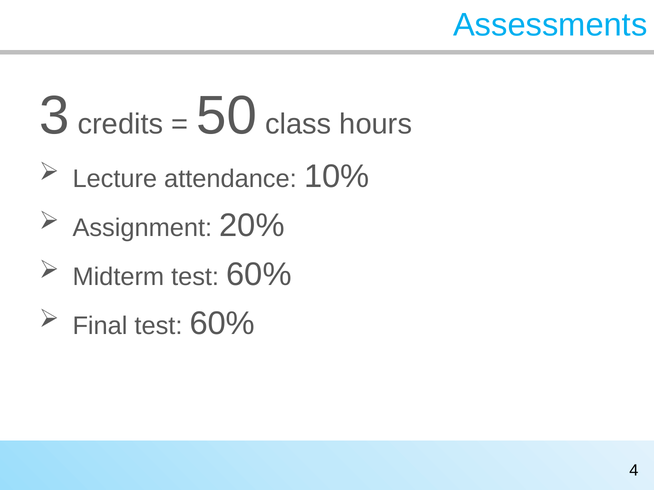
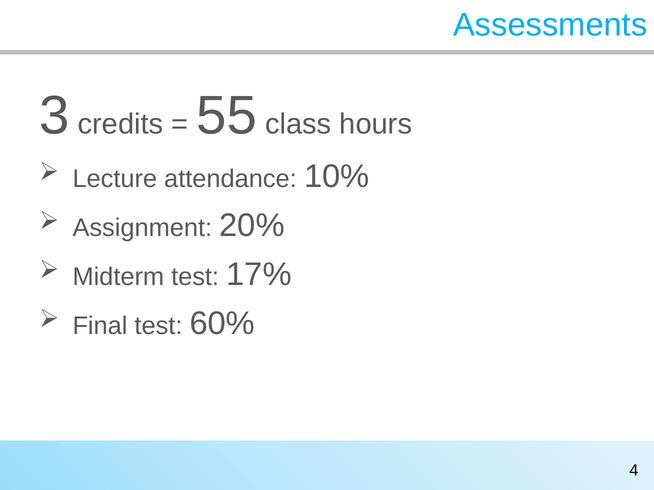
50: 50 -> 55
Midterm test 60%: 60% -> 17%
